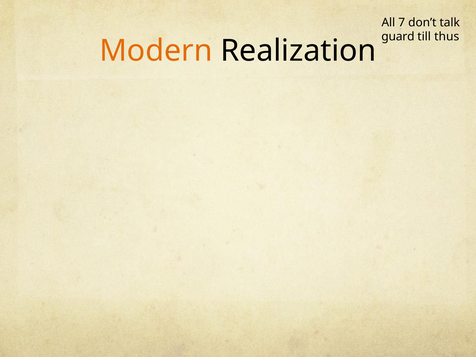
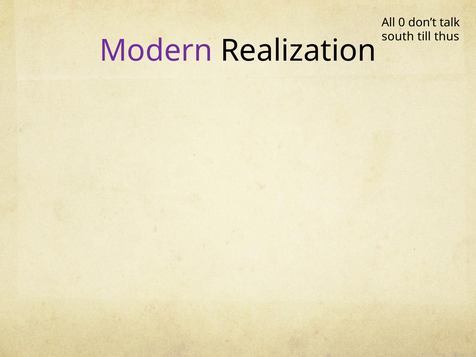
7: 7 -> 0
guard: guard -> south
Modern colour: orange -> purple
